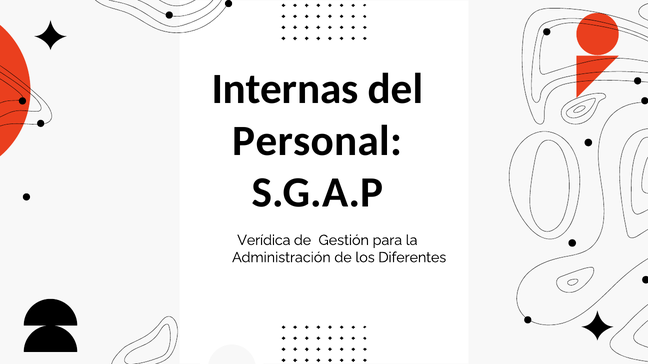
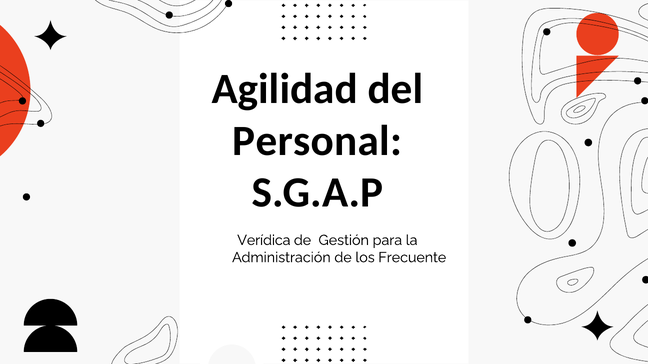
Internas: Internas -> Agilidad
Diferentes: Diferentes -> Frecuente
